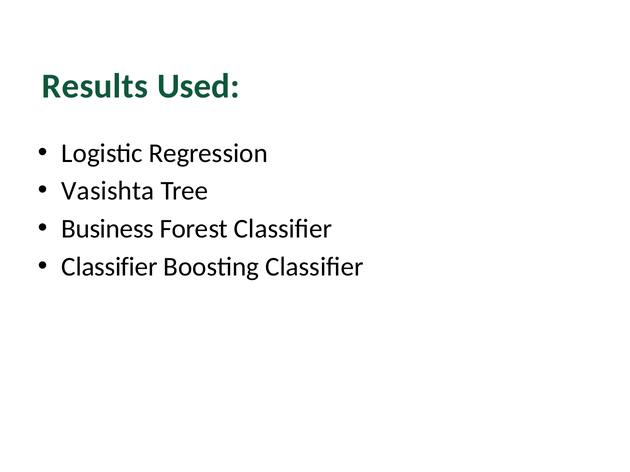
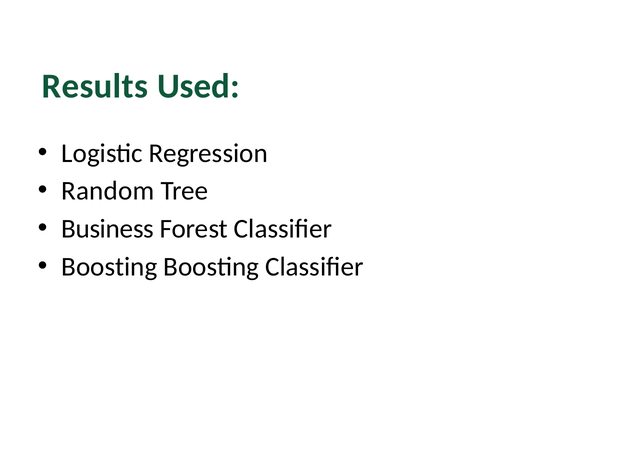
Vasishta: Vasishta -> Random
Classifier at (110, 267): Classifier -> Boosting
